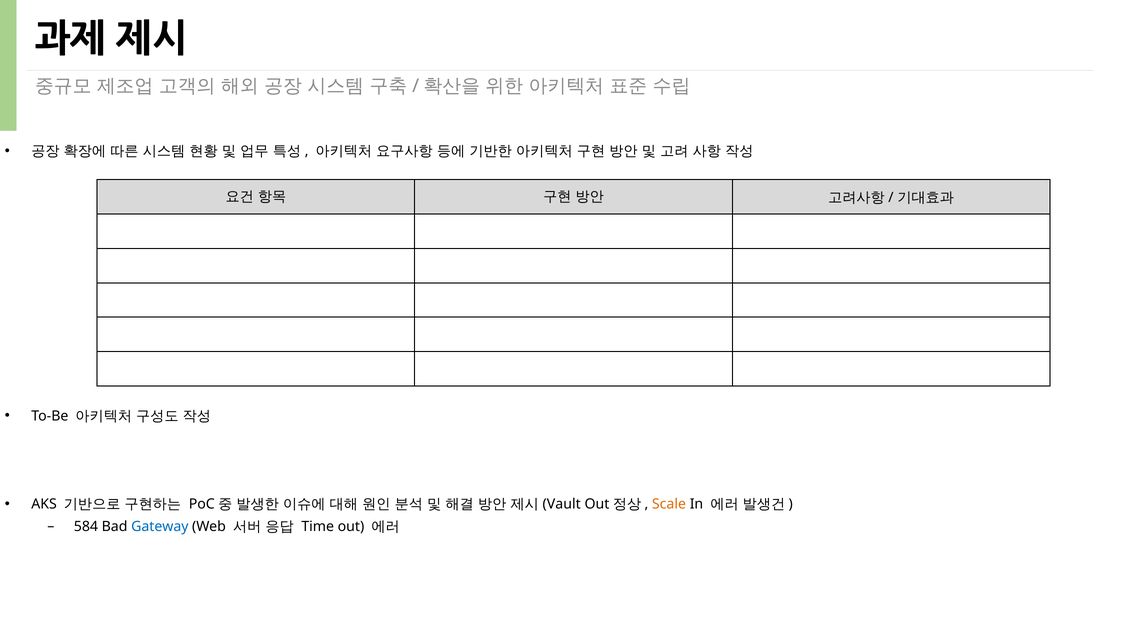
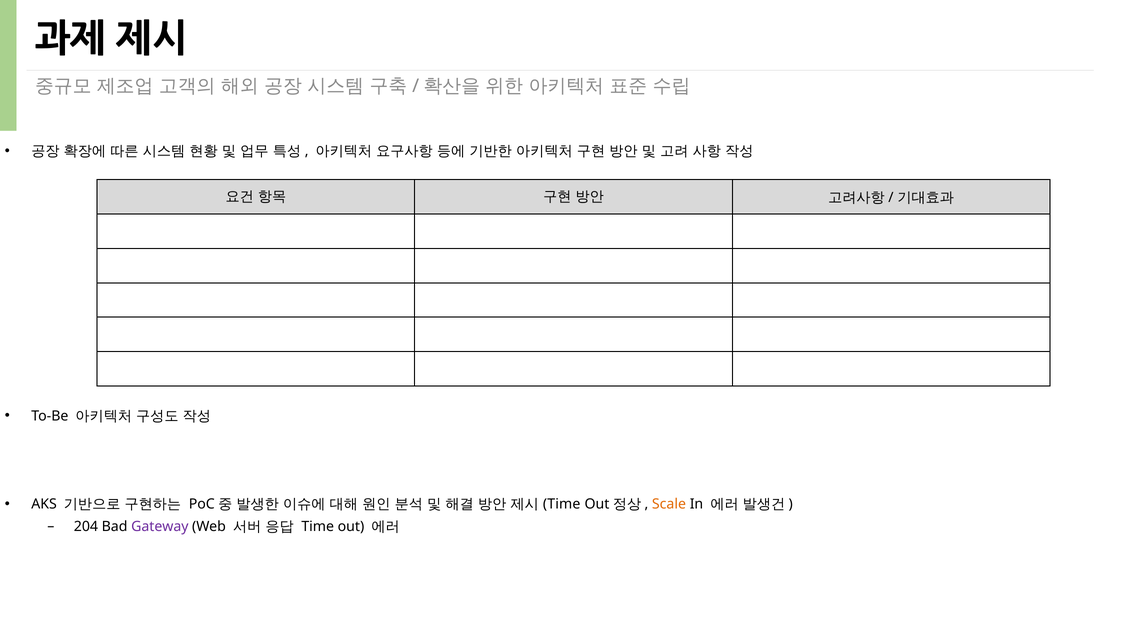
Vault at (562, 504): Vault -> Time
584: 584 -> 204
Gateway colour: blue -> purple
